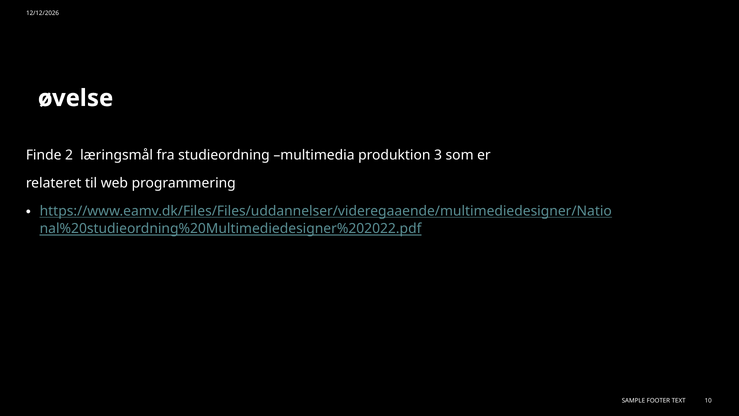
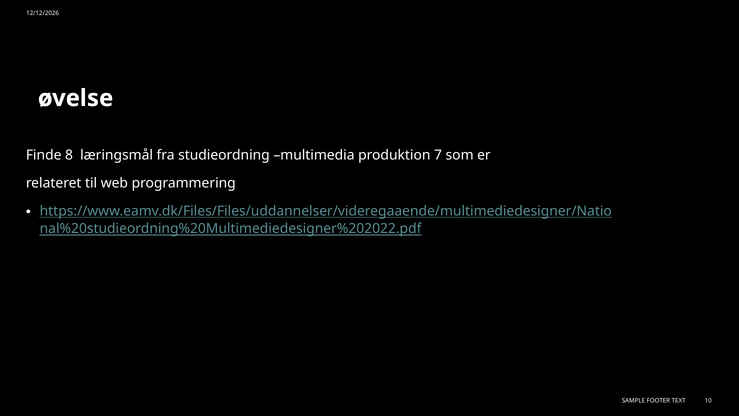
2: 2 -> 8
3: 3 -> 7
